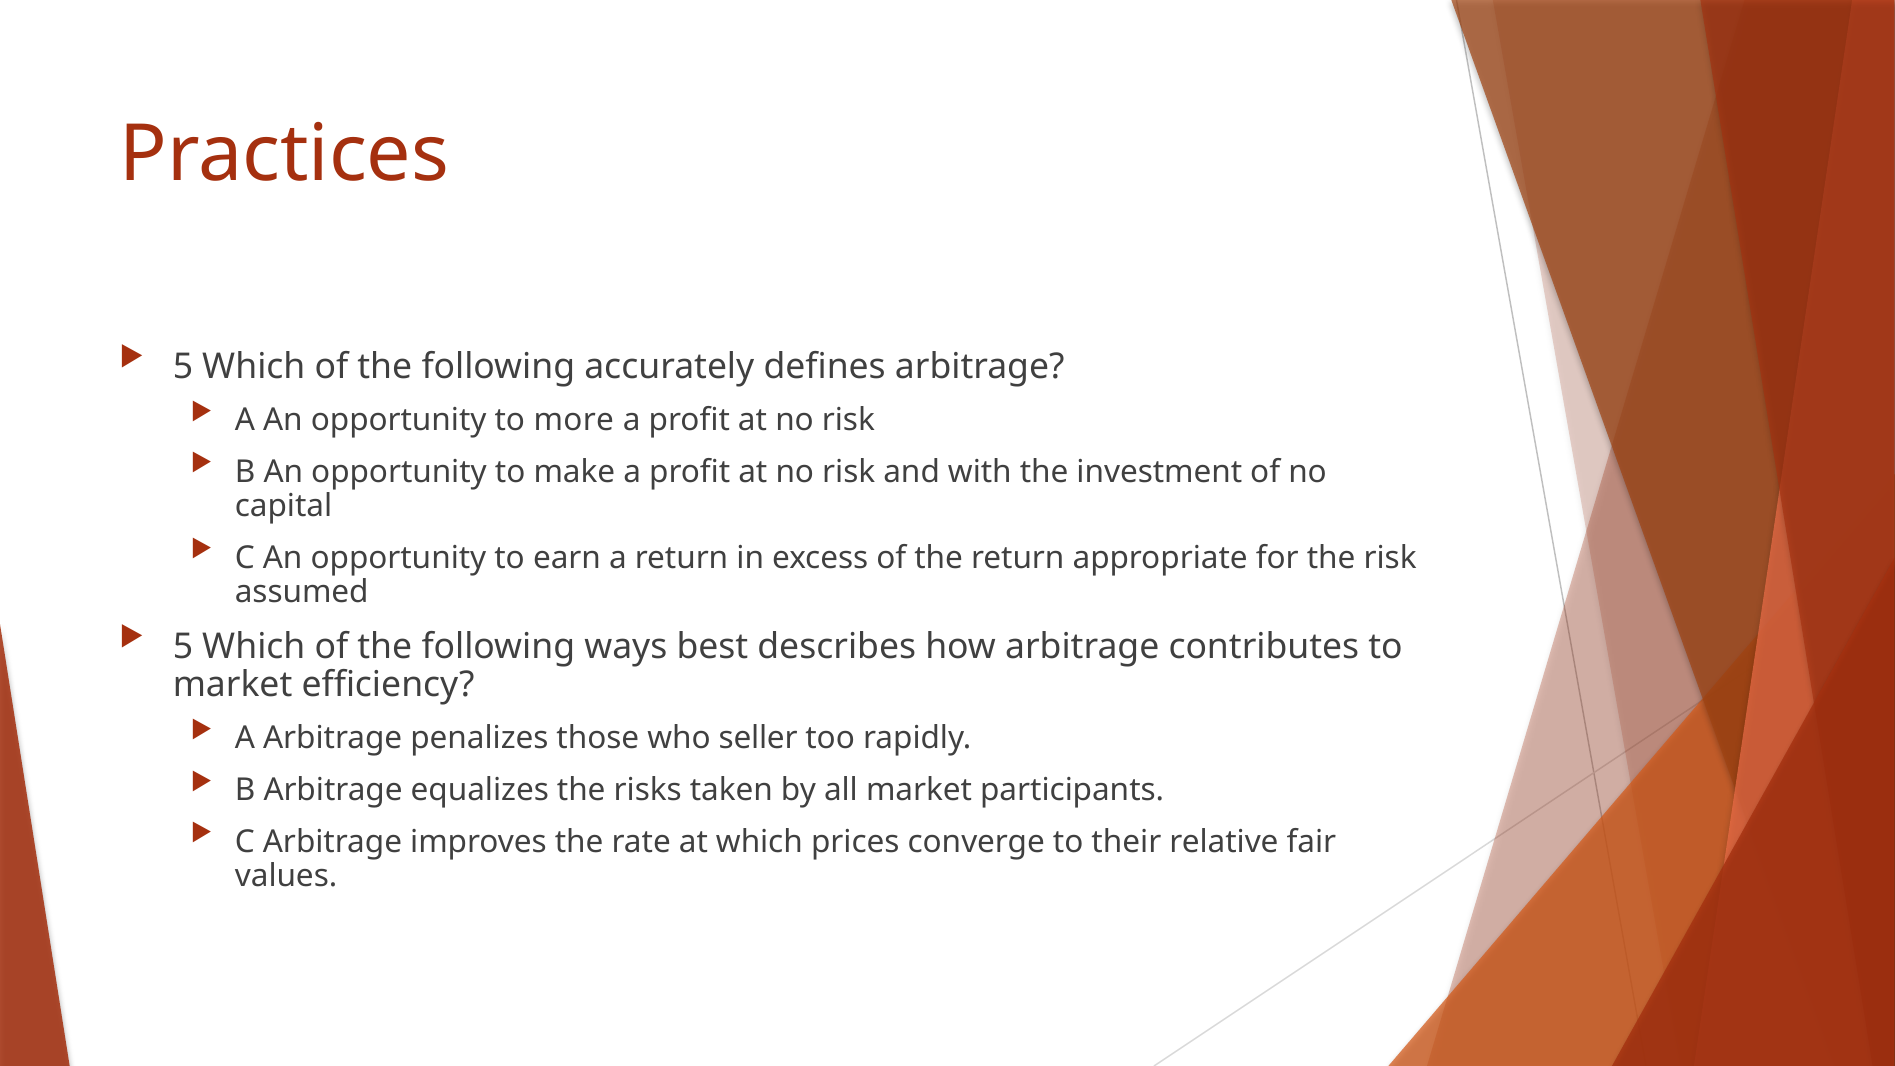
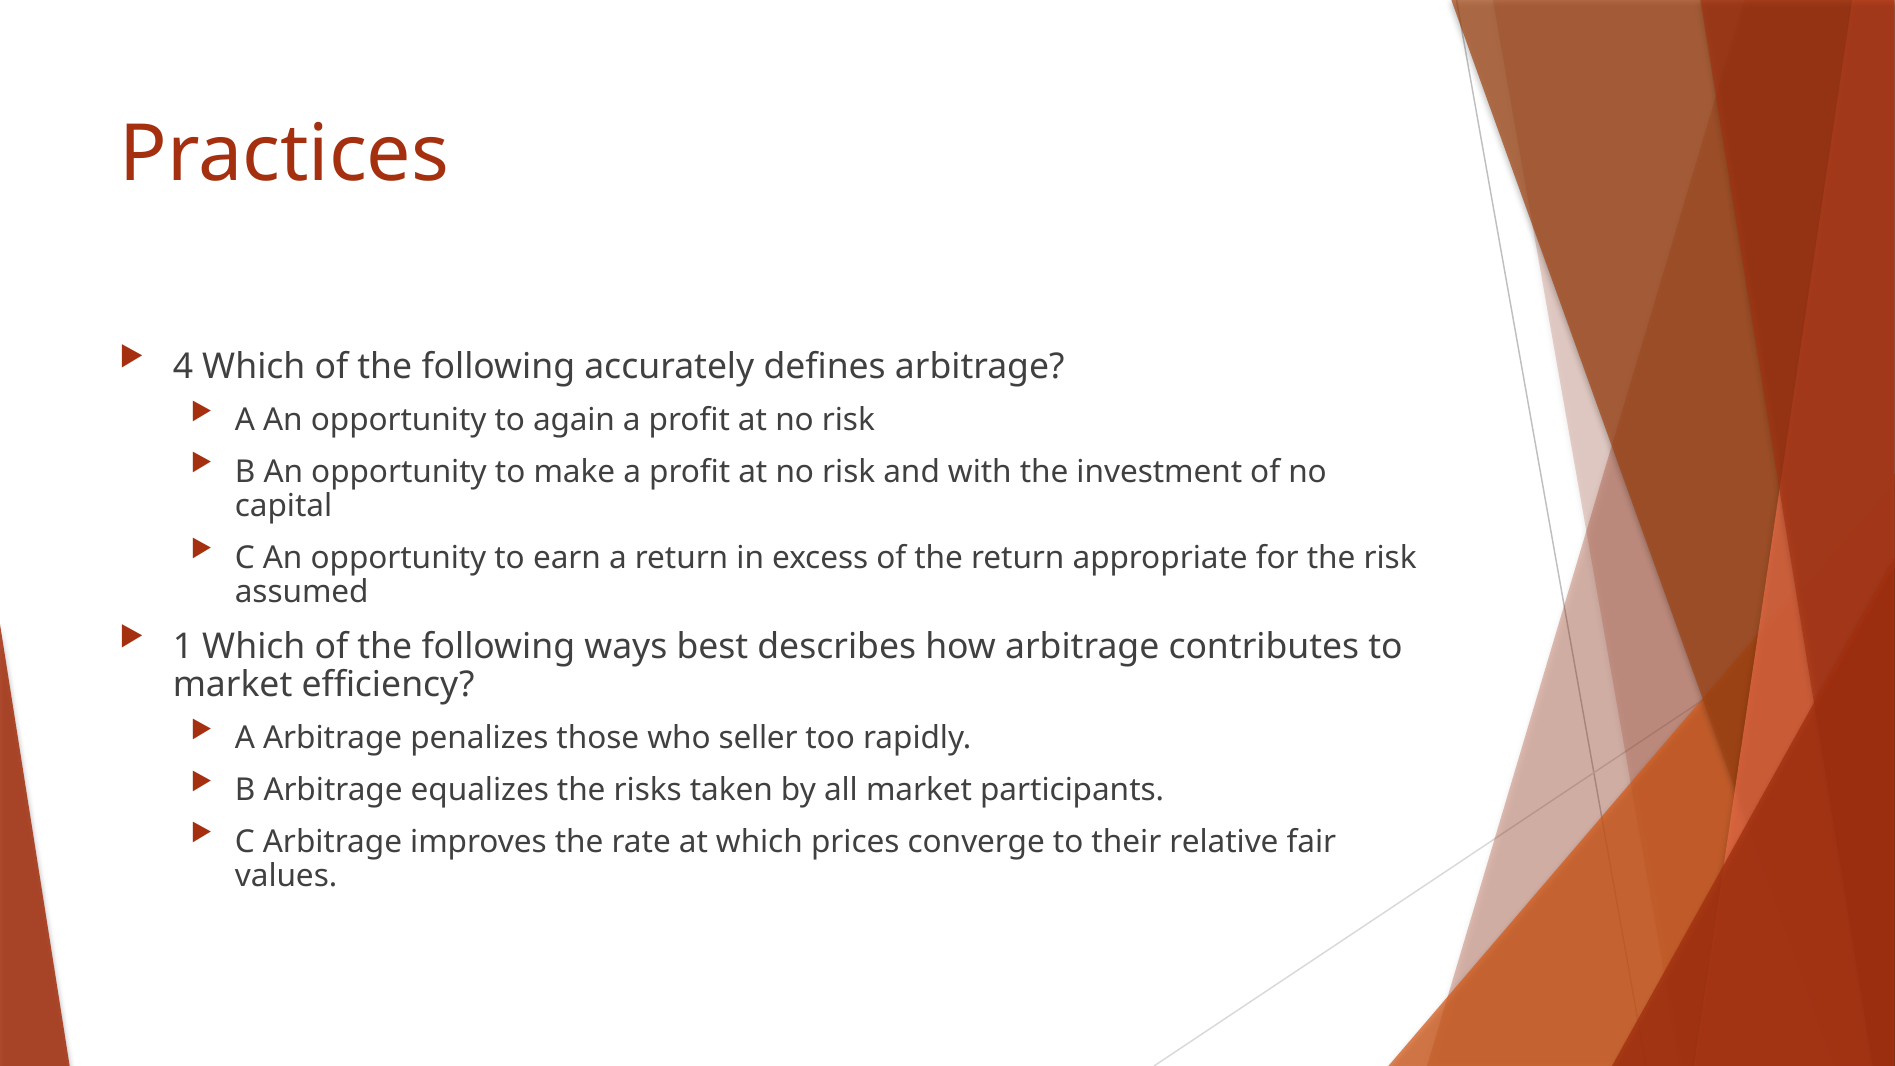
5 at (183, 367): 5 -> 4
more: more -> again
5 at (183, 646): 5 -> 1
